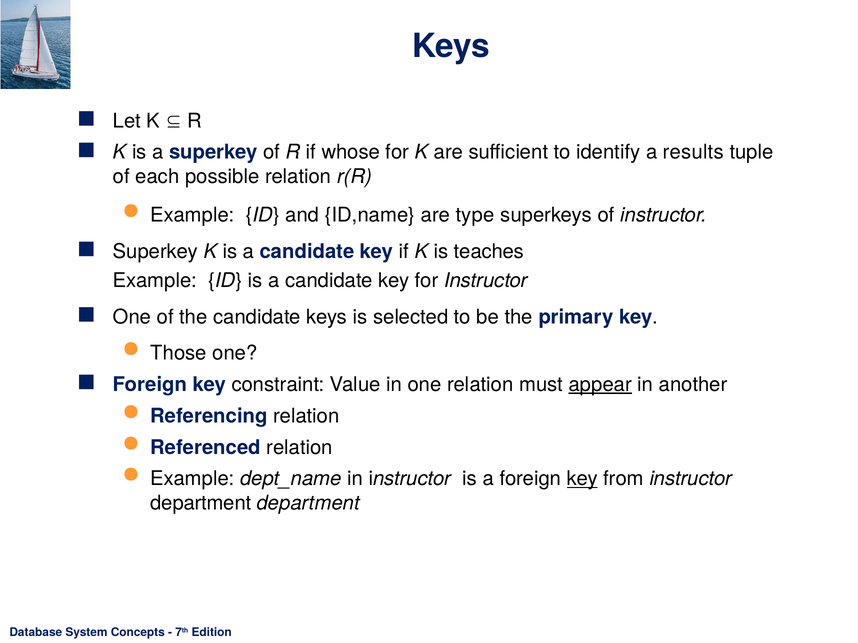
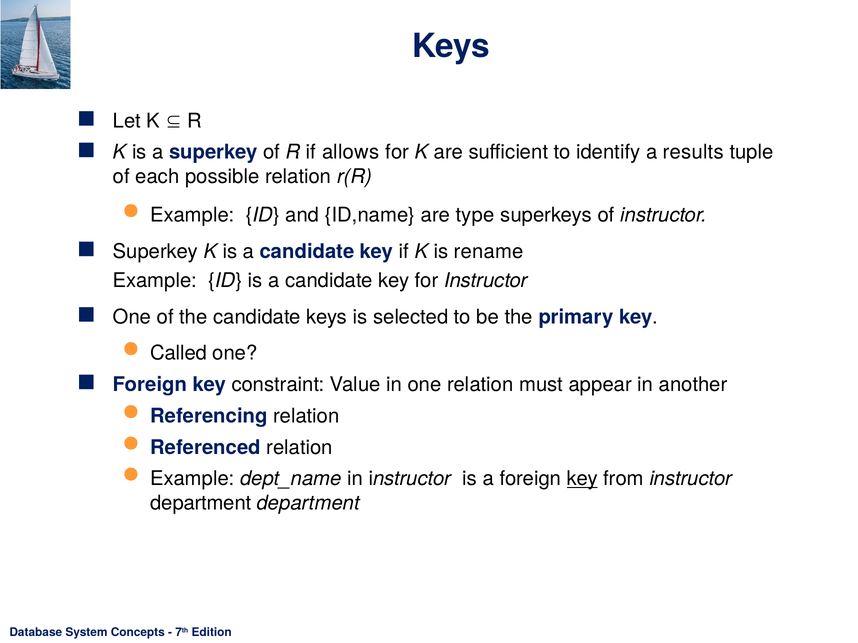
whose: whose -> allows
teaches: teaches -> rename
Those: Those -> Called
appear underline: present -> none
